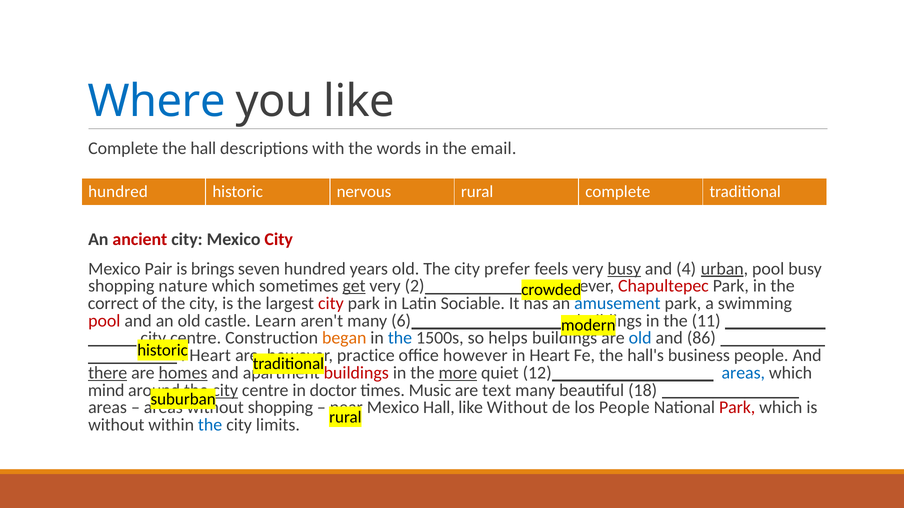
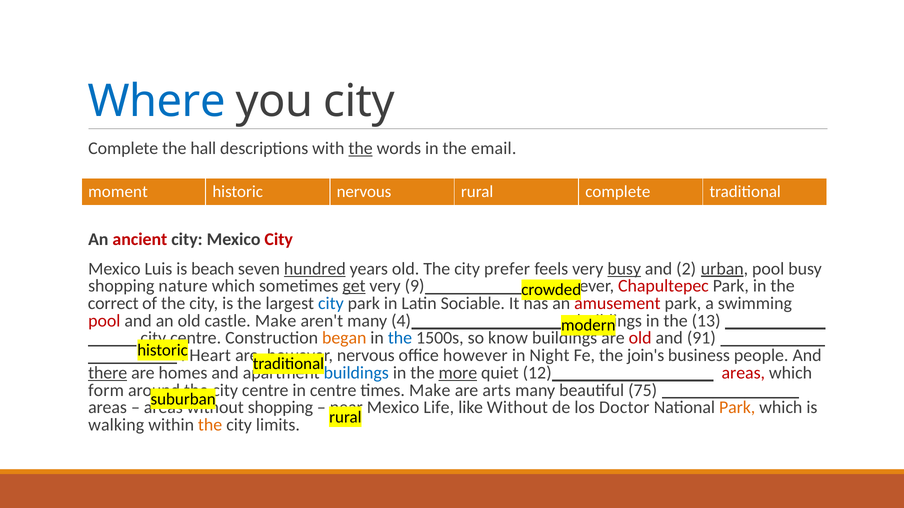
you like: like -> city
the at (361, 148) underline: none -> present
hundred at (118, 192): hundred -> moment
Pair: Pair -> Luis
brings: brings -> beach
hundred at (315, 269) underline: none -> present
4: 4 -> 2
2: 2 -> 9
city at (331, 304) colour: red -> blue
amusement colour: blue -> red
castle Learn: Learn -> Make
6: 6 -> 4
11: 11 -> 13
helps: helps -> know
old at (640, 338) colour: blue -> red
86: 86 -> 91
practice at (366, 356): practice -> nervous
in Heart: Heart -> Night
hall's: hall's -> join's
homes underline: present -> none
buildings at (356, 373) colour: red -> blue
areas at (743, 373) colour: blue -> red
mind: mind -> form
city at (225, 391) underline: present -> none
in doctor: doctor -> centre
times Music: Music -> Make
text: text -> arts
18: 18 -> 75
Mexico Hall: Hall -> Life
los People: People -> Doctor
Park at (737, 408) colour: red -> orange
without at (116, 425): without -> walking
the at (210, 425) colour: blue -> orange
